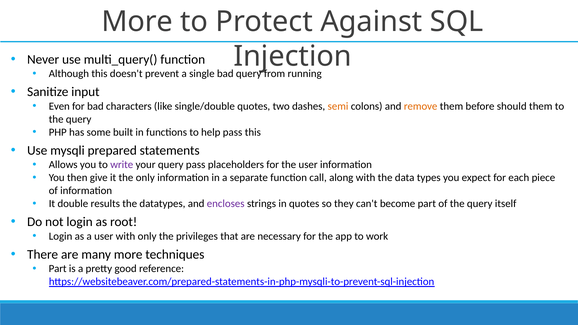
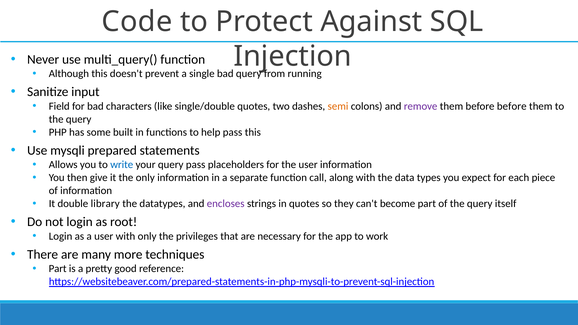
More at (137, 22): More -> Code
Even: Even -> Field
remove colour: orange -> purple
before should: should -> before
write colour: purple -> blue
results: results -> library
